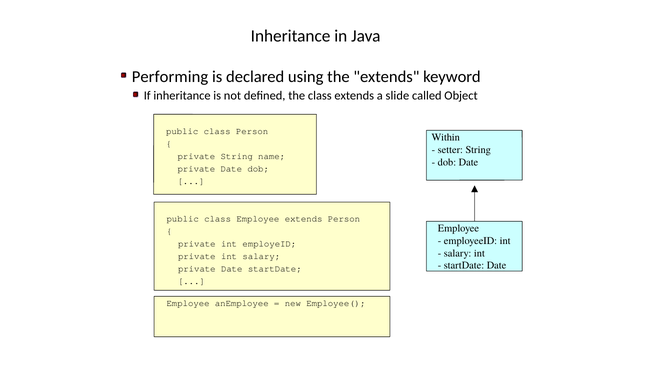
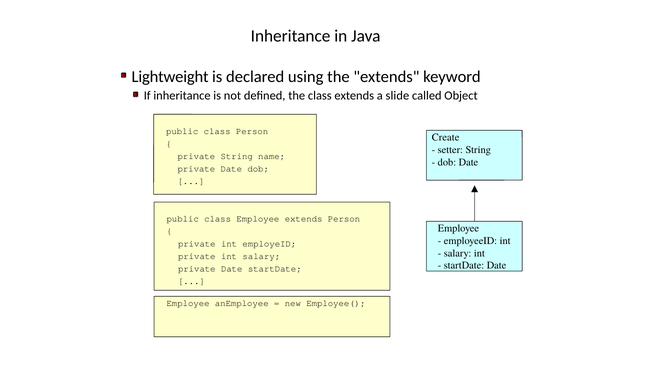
Performing: Performing -> Lightweight
Within: Within -> Create
